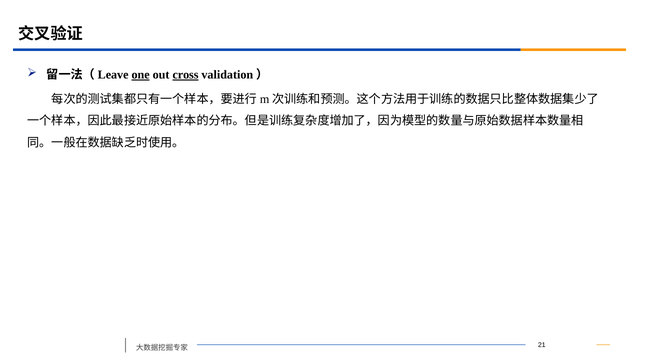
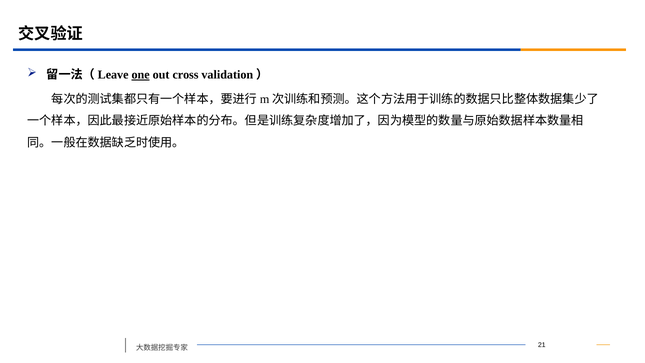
cross underline: present -> none
